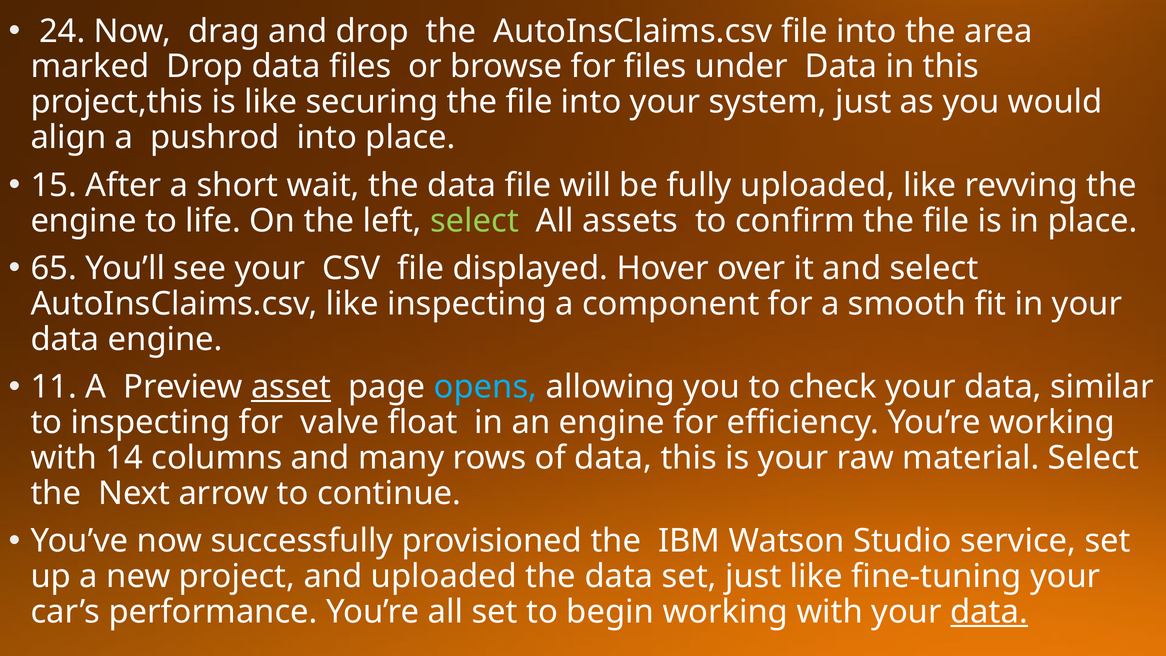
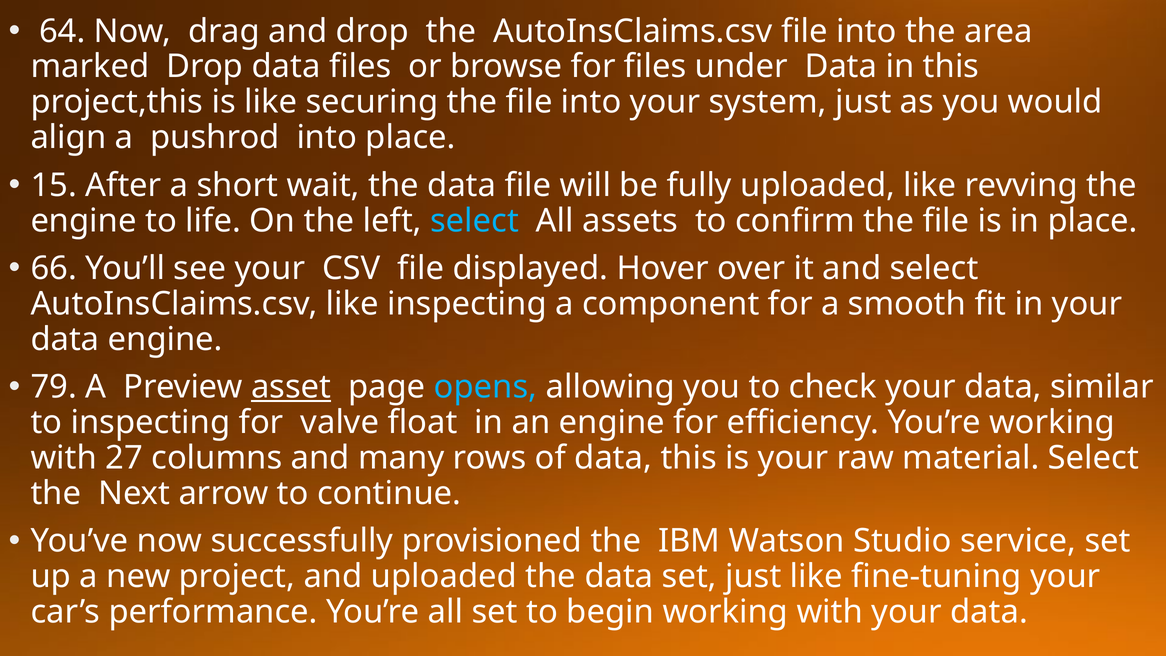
24: 24 -> 64
select at (475, 221) colour: light green -> light blue
65: 65 -> 66
11: 11 -> 79
14: 14 -> 27
data at (989, 612) underline: present -> none
